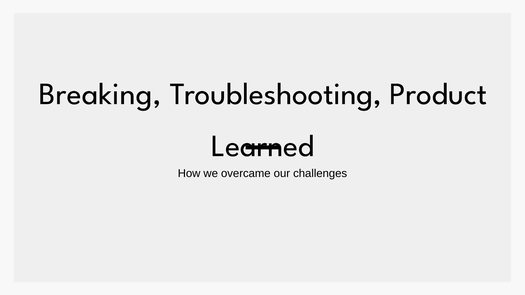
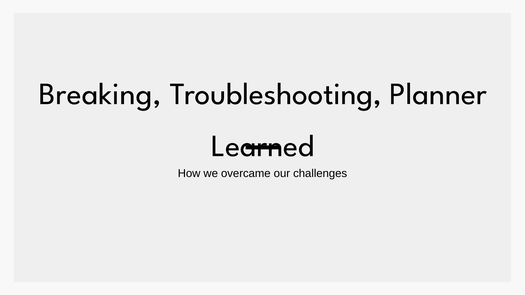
Product: Product -> Planner
